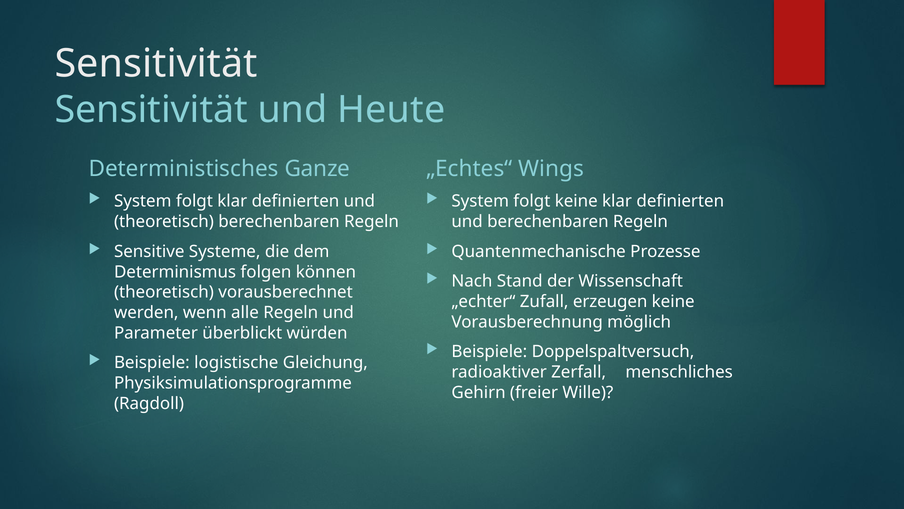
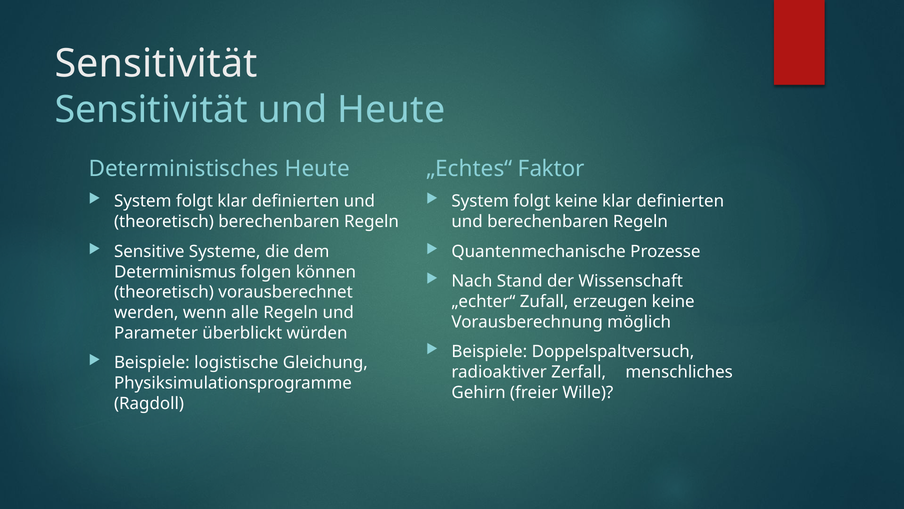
Deterministisches Ganze: Ganze -> Heute
Wings: Wings -> Faktor
